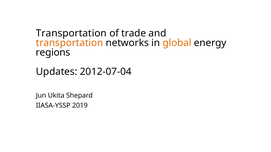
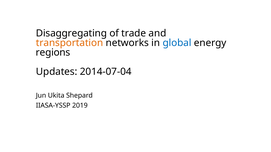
Transportation at (71, 33): Transportation -> Disaggregating
global colour: orange -> blue
2012-07-04: 2012-07-04 -> 2014-07-04
